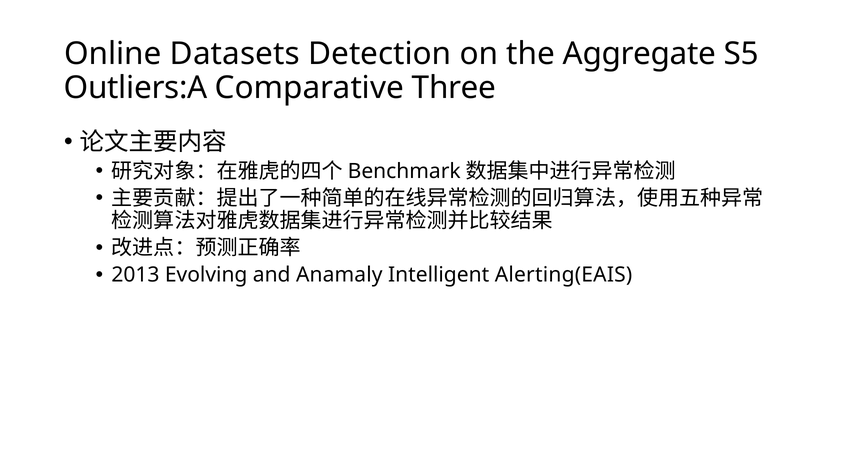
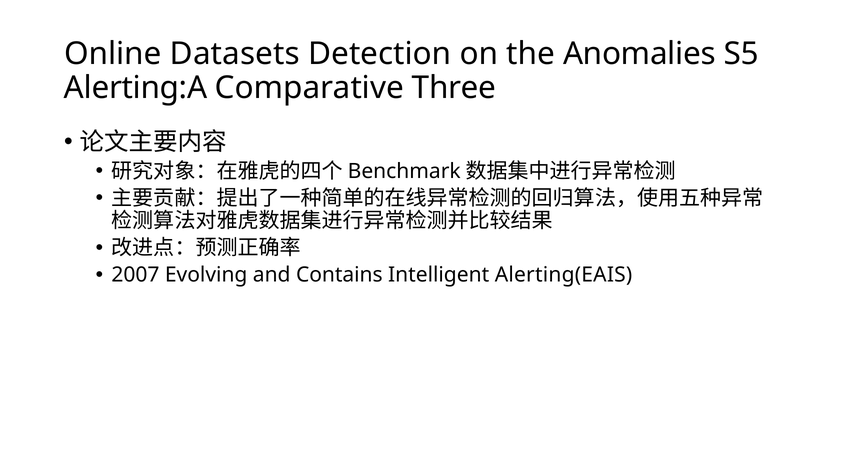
Aggregate: Aggregate -> Anomalies
Outliers:A: Outliers:A -> Alerting:A
2013: 2013 -> 2007
Anamaly: Anamaly -> Contains
